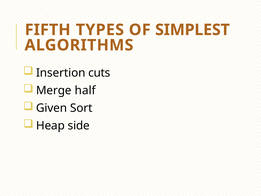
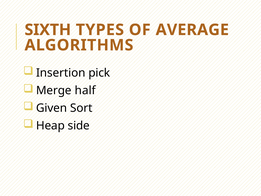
FIFTH: FIFTH -> SIXTH
SIMPLEST: SIMPLEST -> AVERAGE
cuts: cuts -> pick
